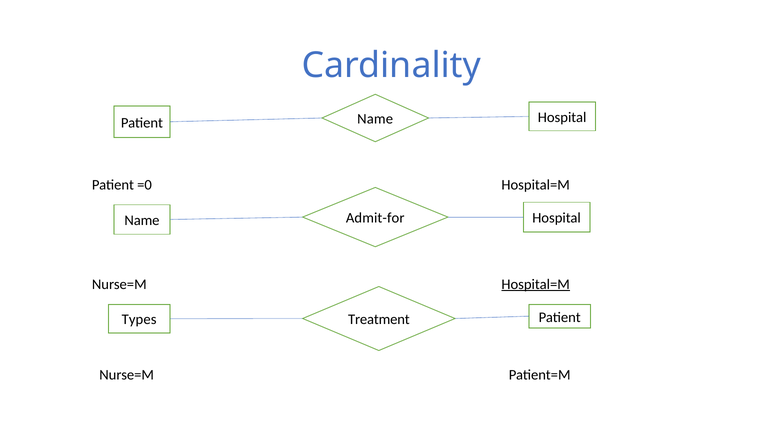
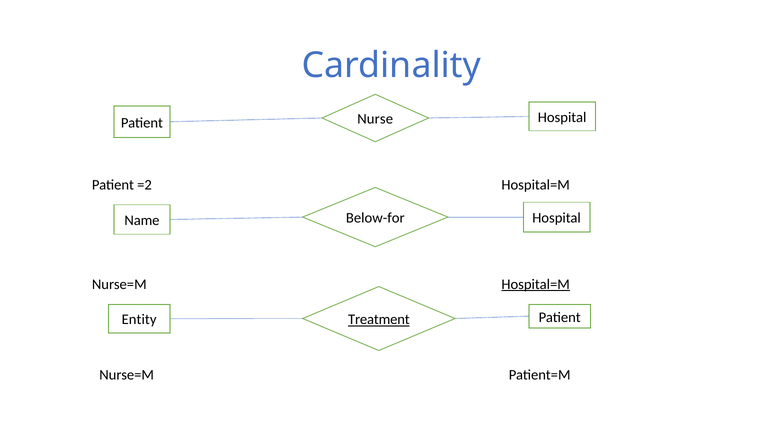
Name at (375, 119): Name -> Nurse
=0: =0 -> =2
Admit-for: Admit-for -> Below-for
Treatment underline: none -> present
Types: Types -> Entity
